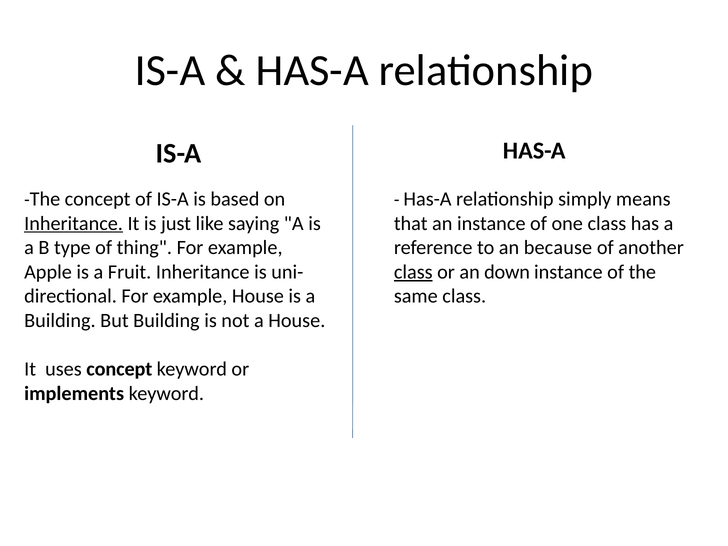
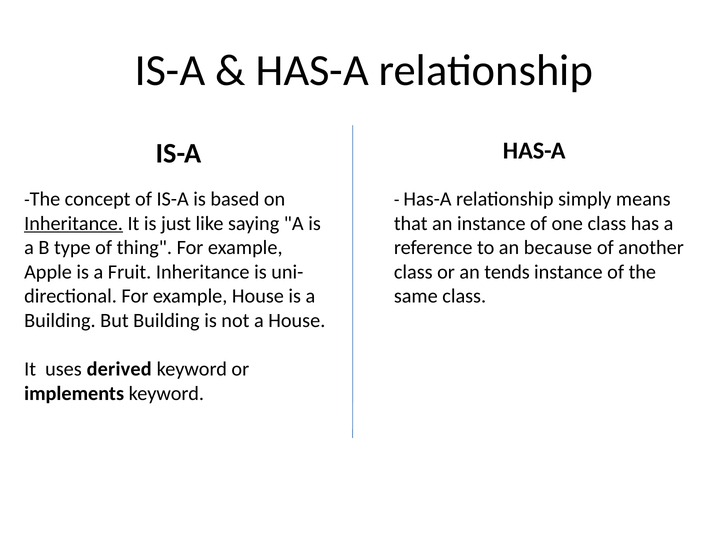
class at (413, 272) underline: present -> none
down: down -> tends
uses concept: concept -> derived
